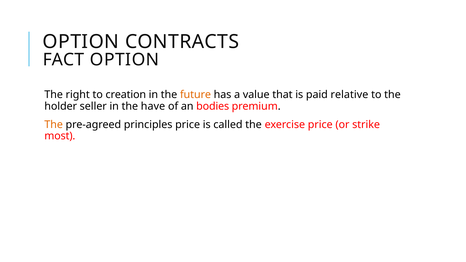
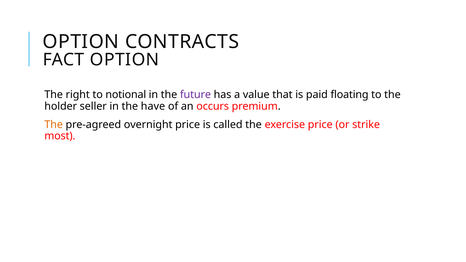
creation: creation -> notional
future colour: orange -> purple
relative: relative -> floating
bodies: bodies -> occurs
principles: principles -> overnight
